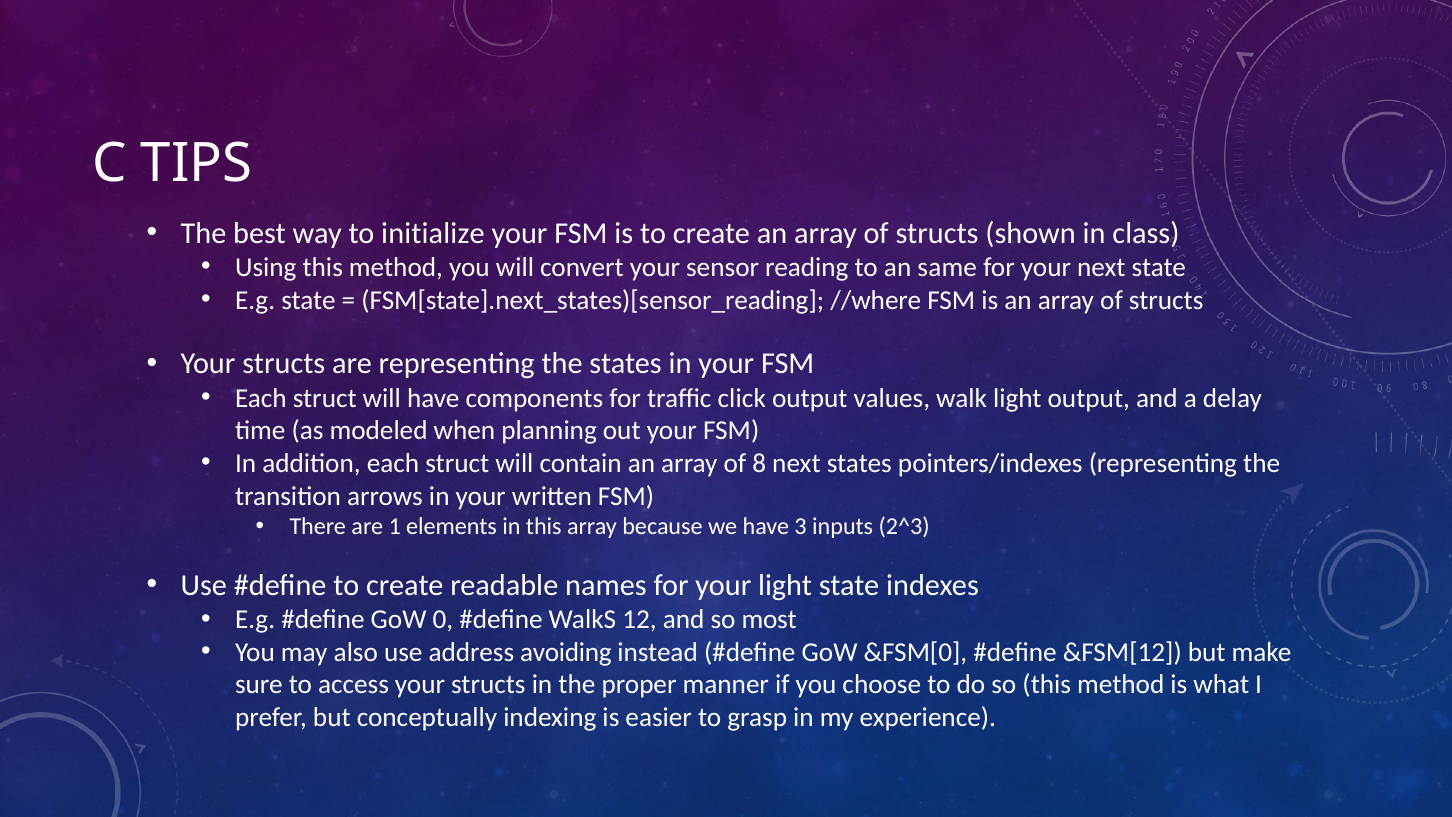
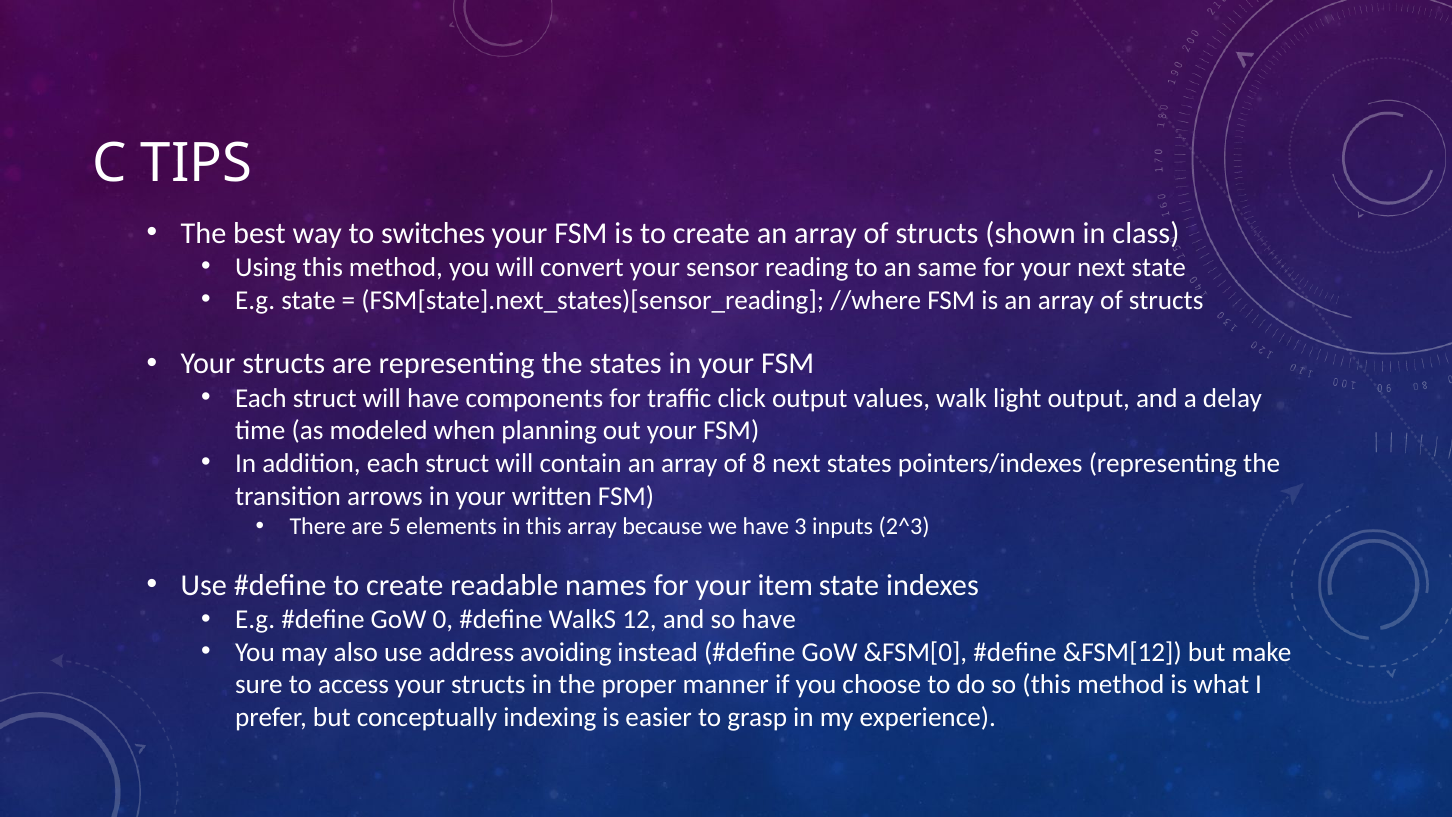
initialize: initialize -> switches
1: 1 -> 5
your light: light -> item
so most: most -> have
